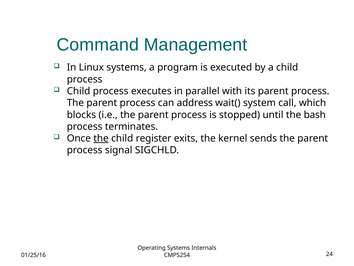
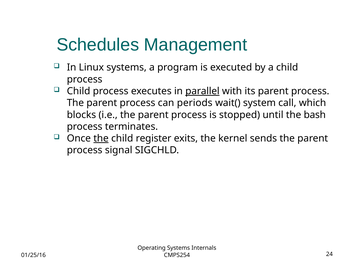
Command: Command -> Schedules
parallel underline: none -> present
address: address -> periods
